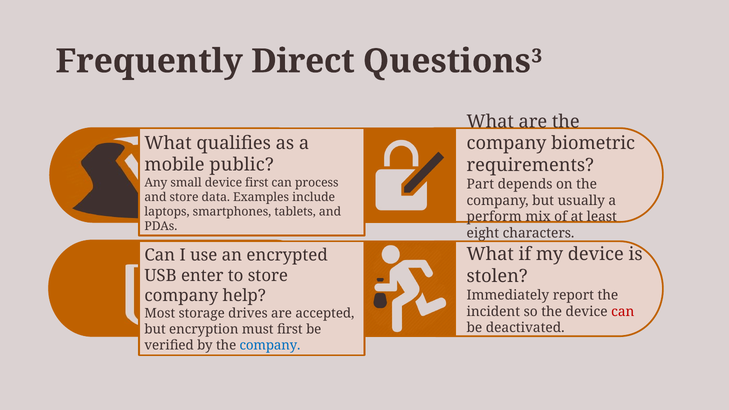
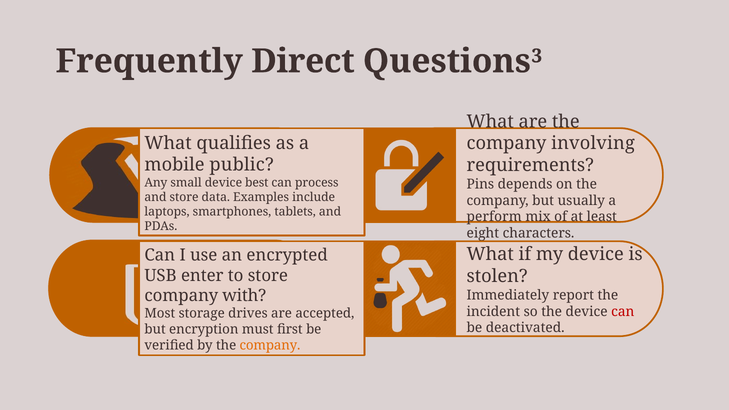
biometric: biometric -> involving
device first: first -> best
Part: Part -> Pins
help: help -> with
company at (270, 345) colour: blue -> orange
